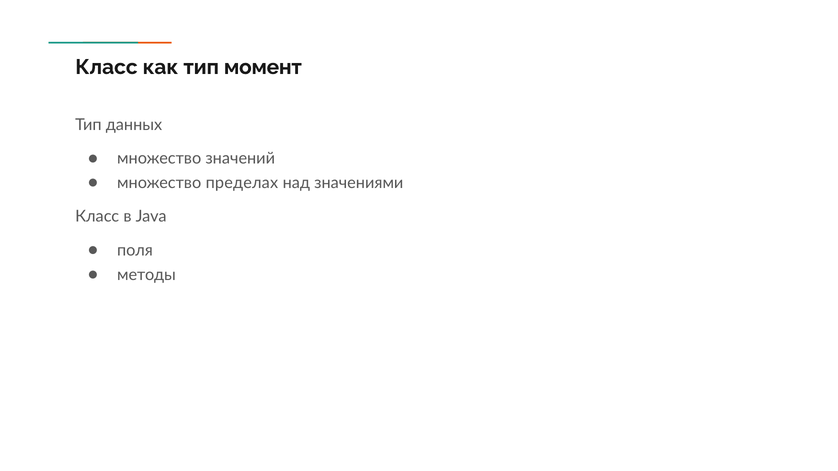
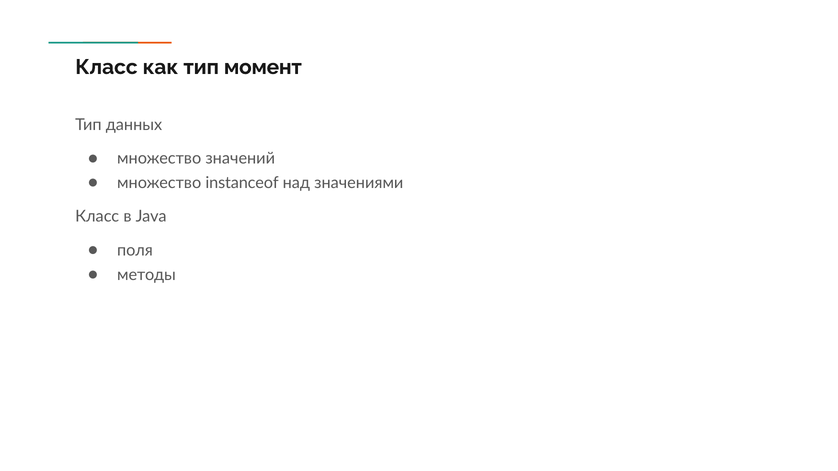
пределах: пределах -> instanceof
